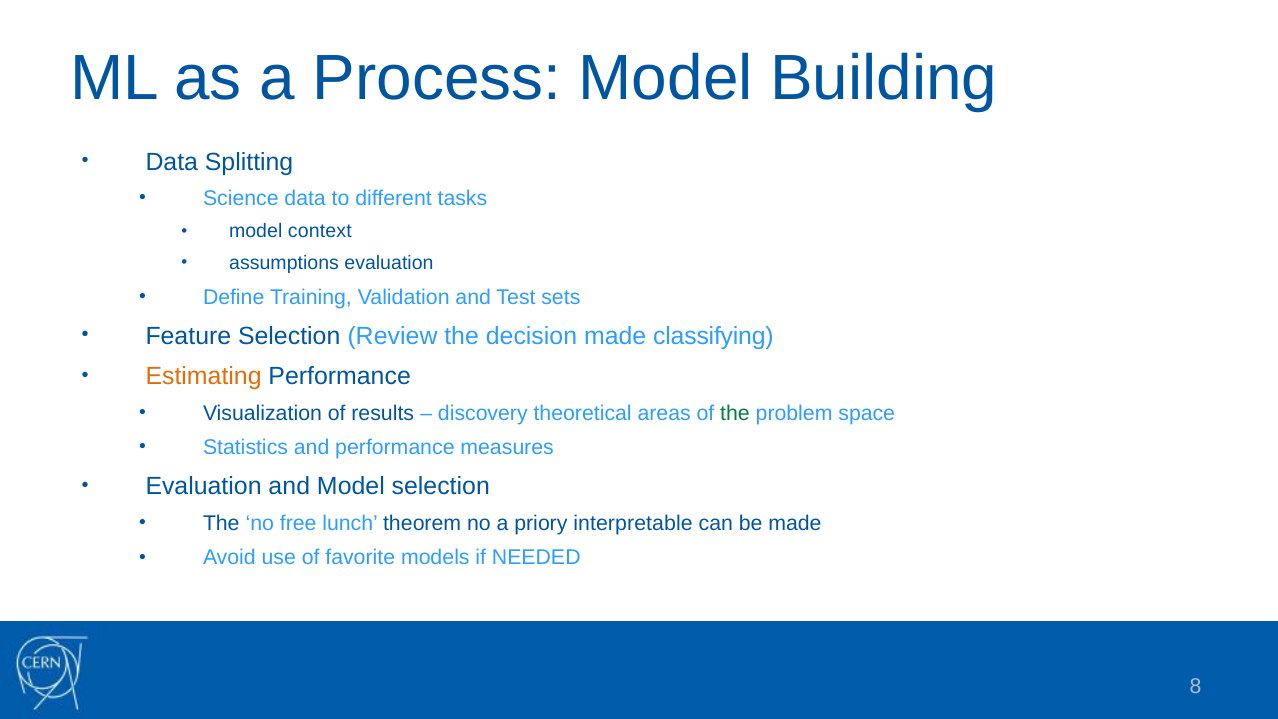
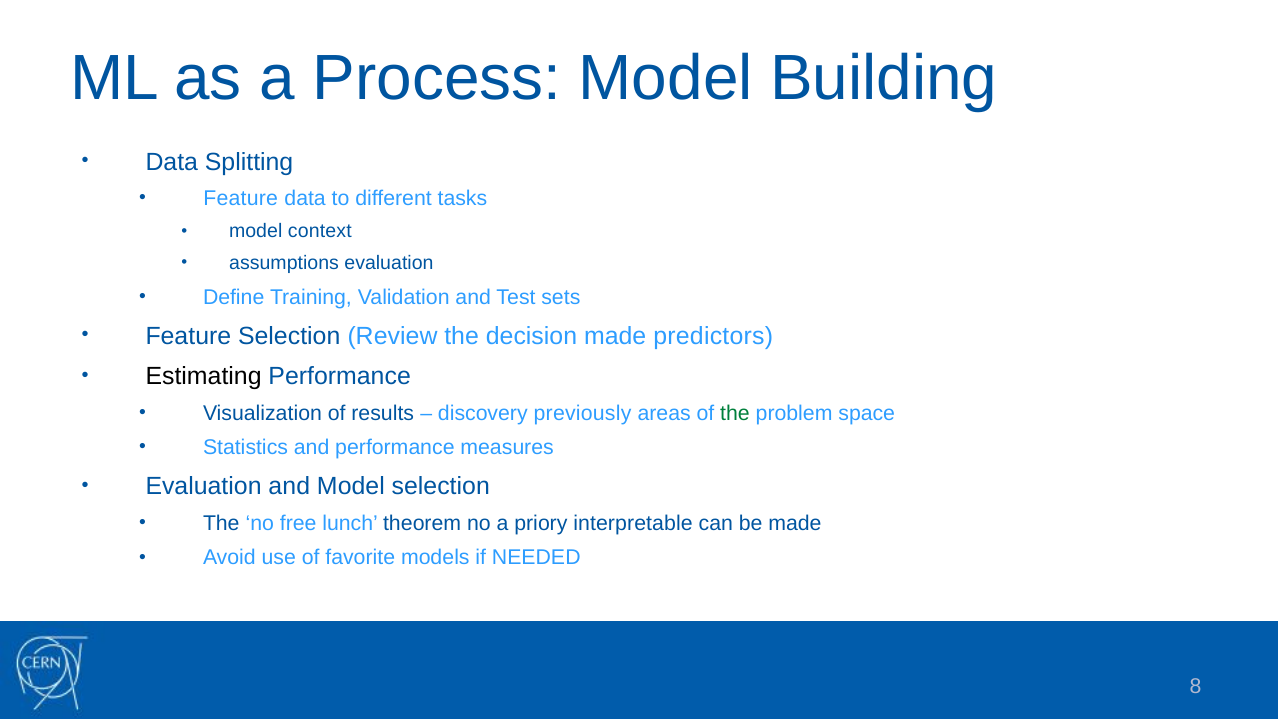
Science at (241, 199): Science -> Feature
classifying: classifying -> predictors
Estimating colour: orange -> black
theoretical: theoretical -> previously
